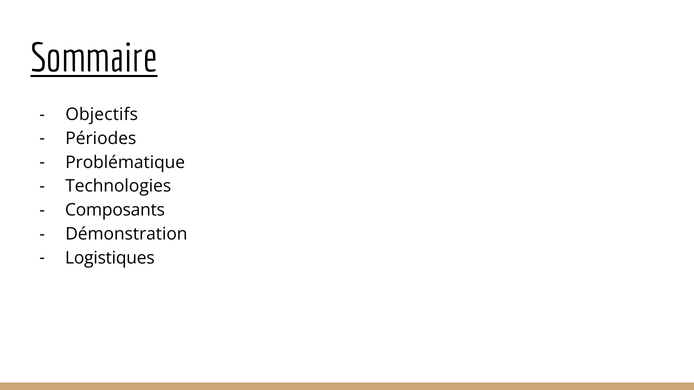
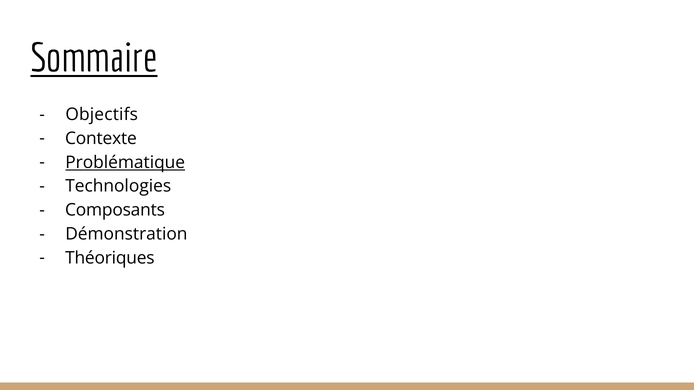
Périodes: Périodes -> Contexte
Problématique underline: none -> present
Logistiques: Logistiques -> Théoriques
